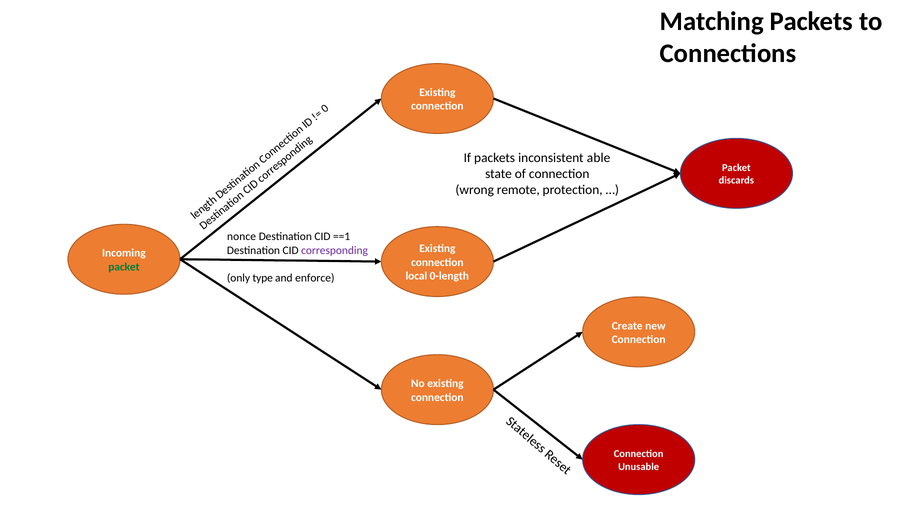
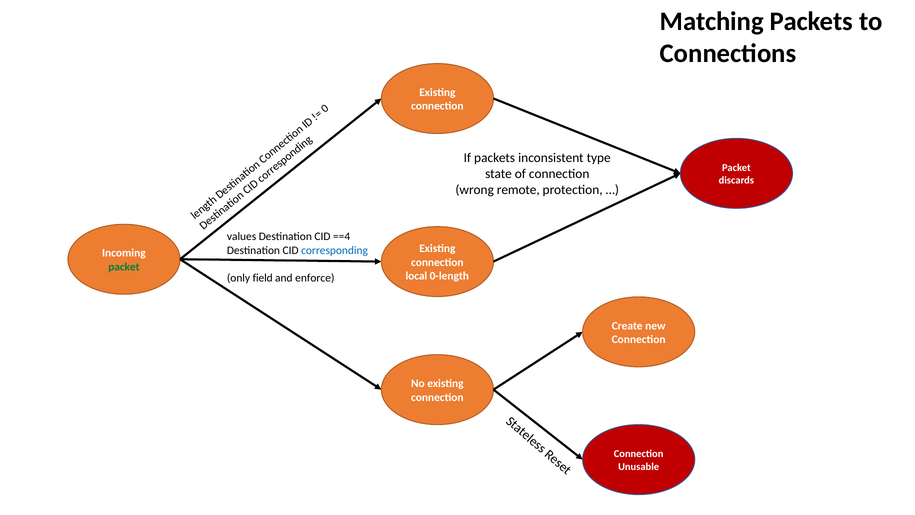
able: able -> type
nonce: nonce -> values
==1: ==1 -> ==4
corresponding colour: purple -> blue
type: type -> field
